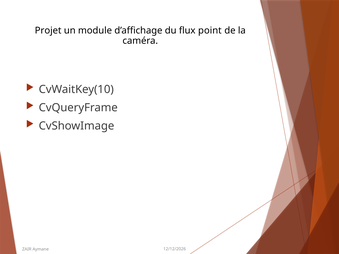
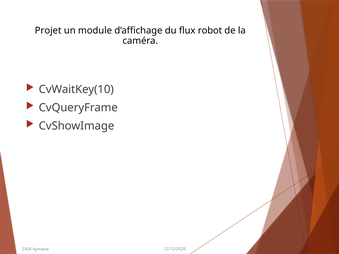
point: point -> robot
